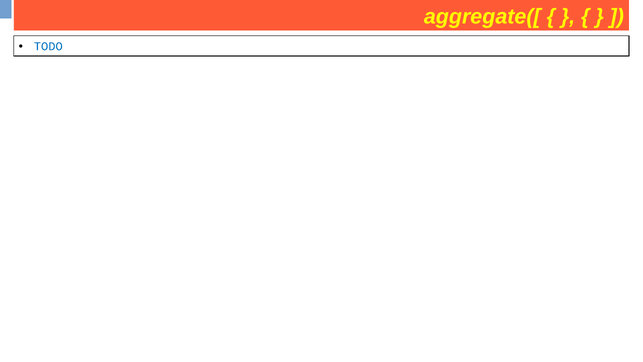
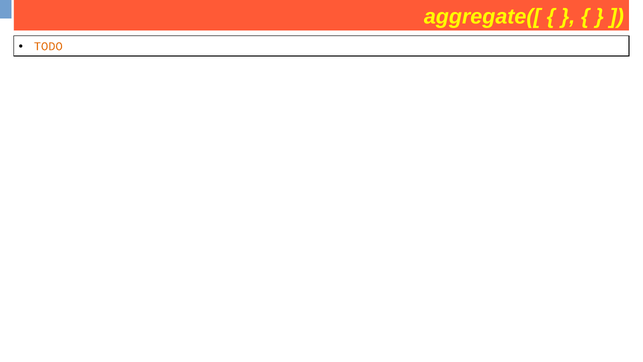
TODO colour: blue -> orange
